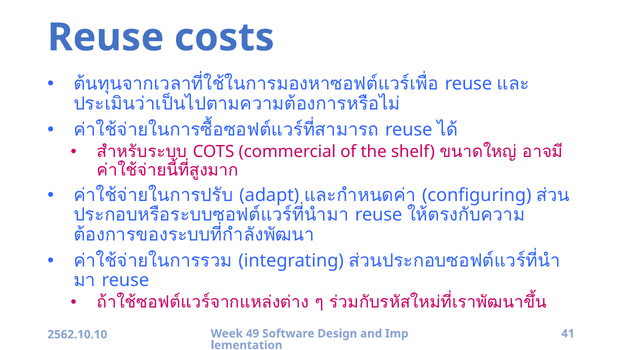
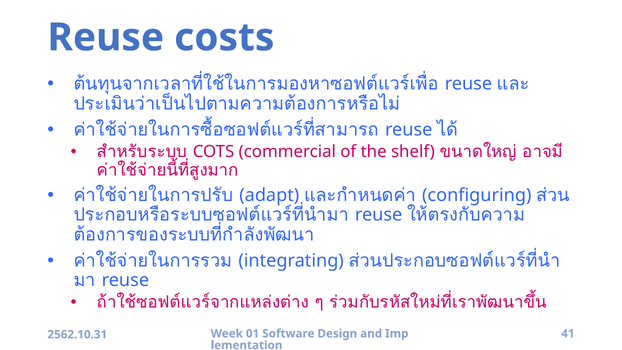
49: 49 -> 01
2562.10.10: 2562.10.10 -> 2562.10.31
